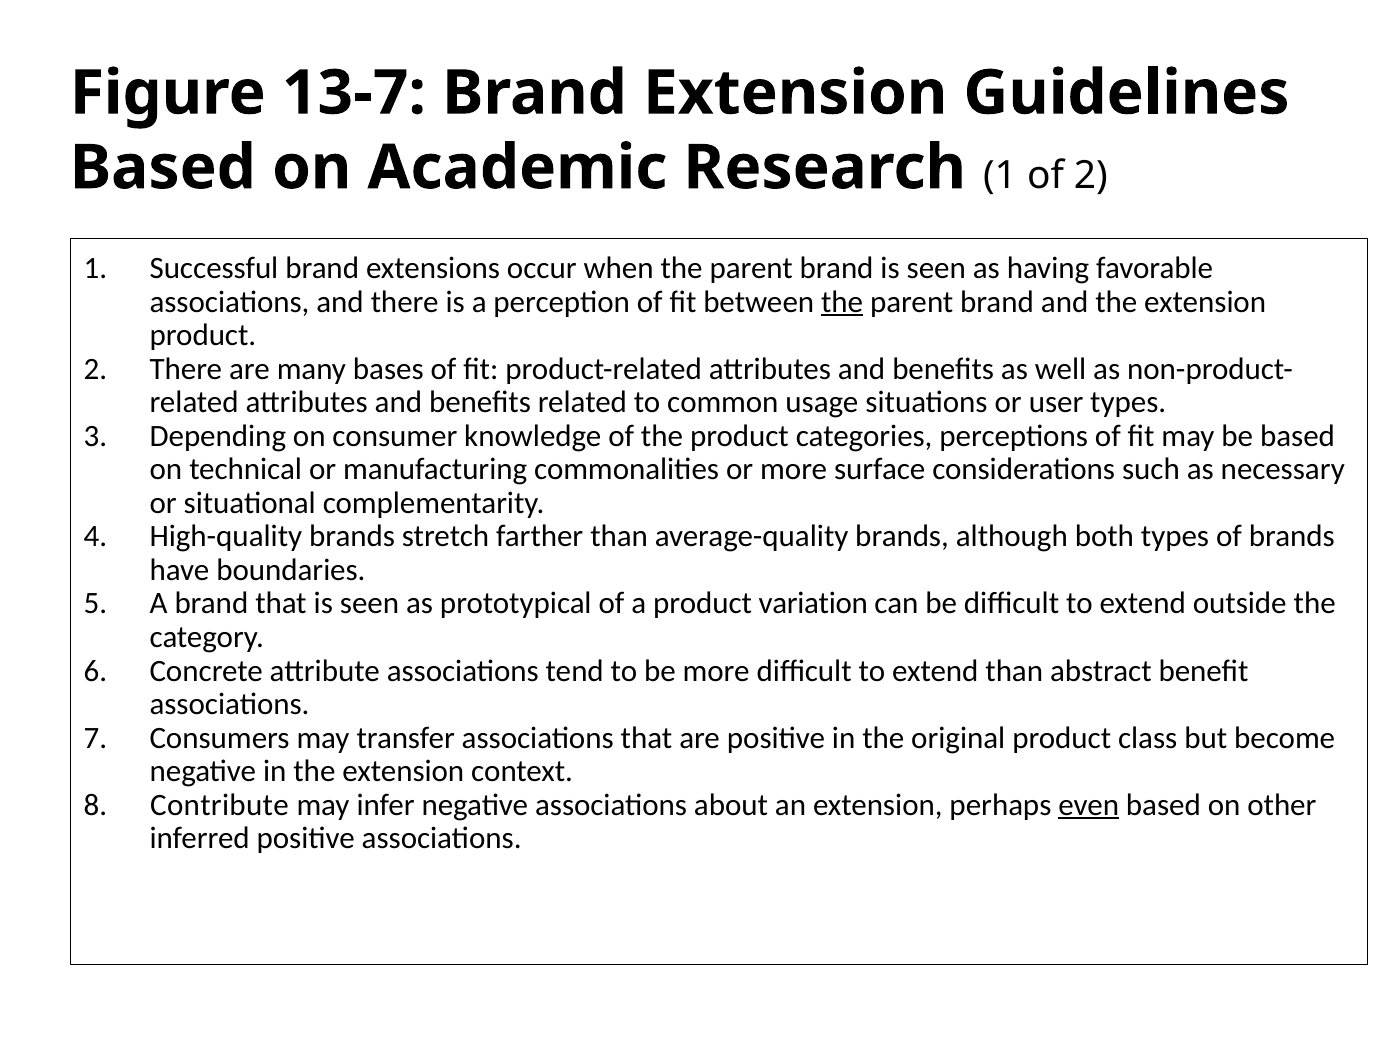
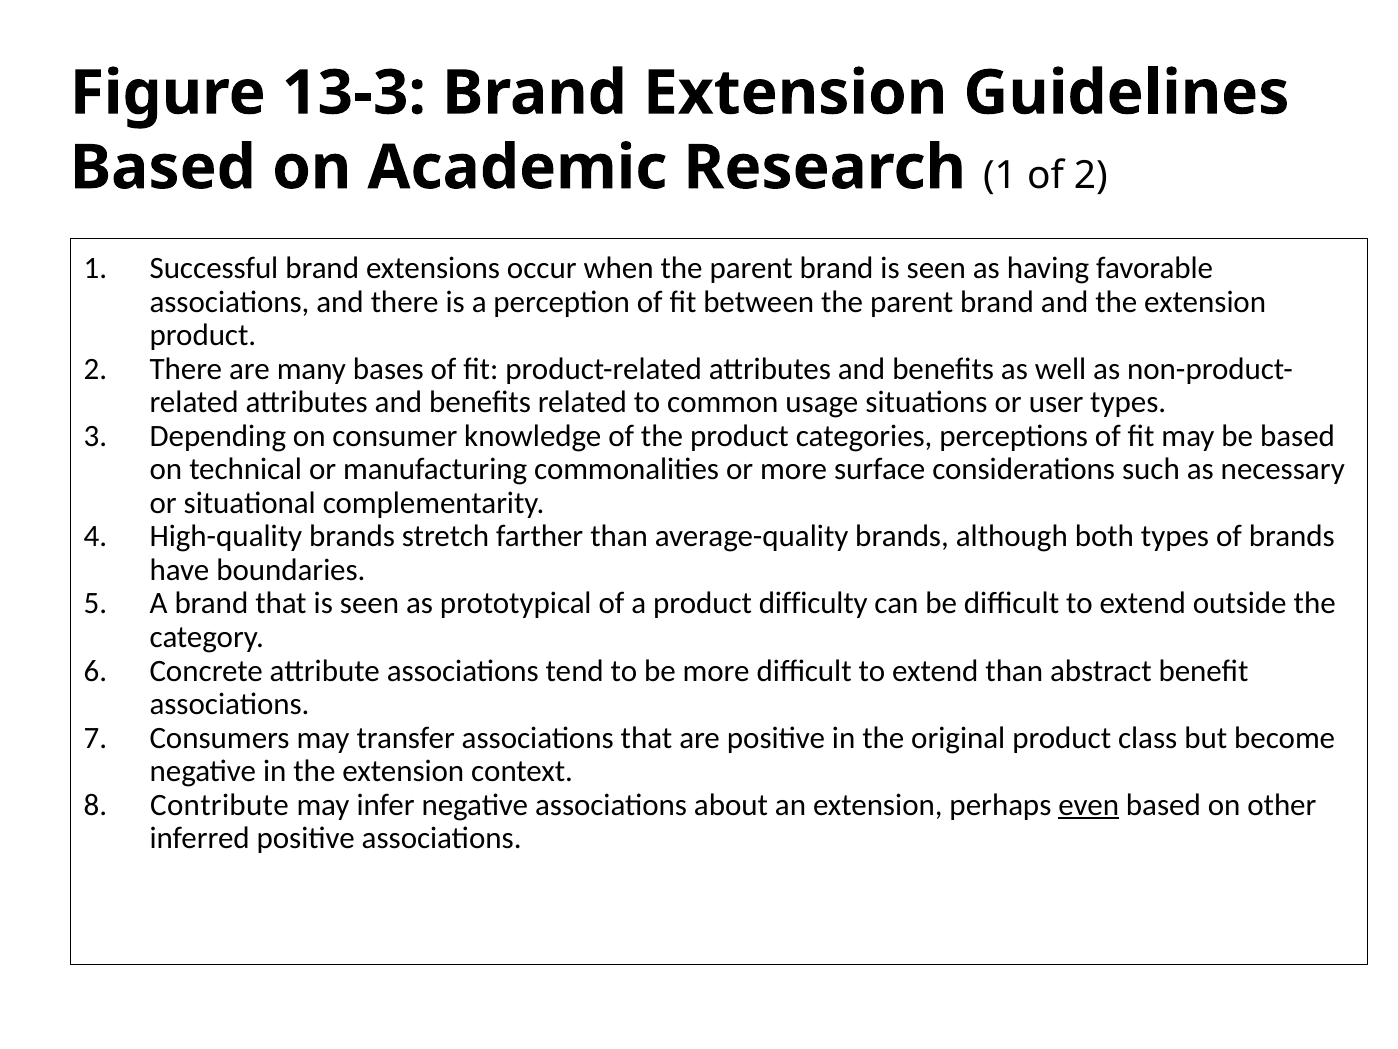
13-7: 13-7 -> 13-3
the at (842, 302) underline: present -> none
variation: variation -> difficulty
